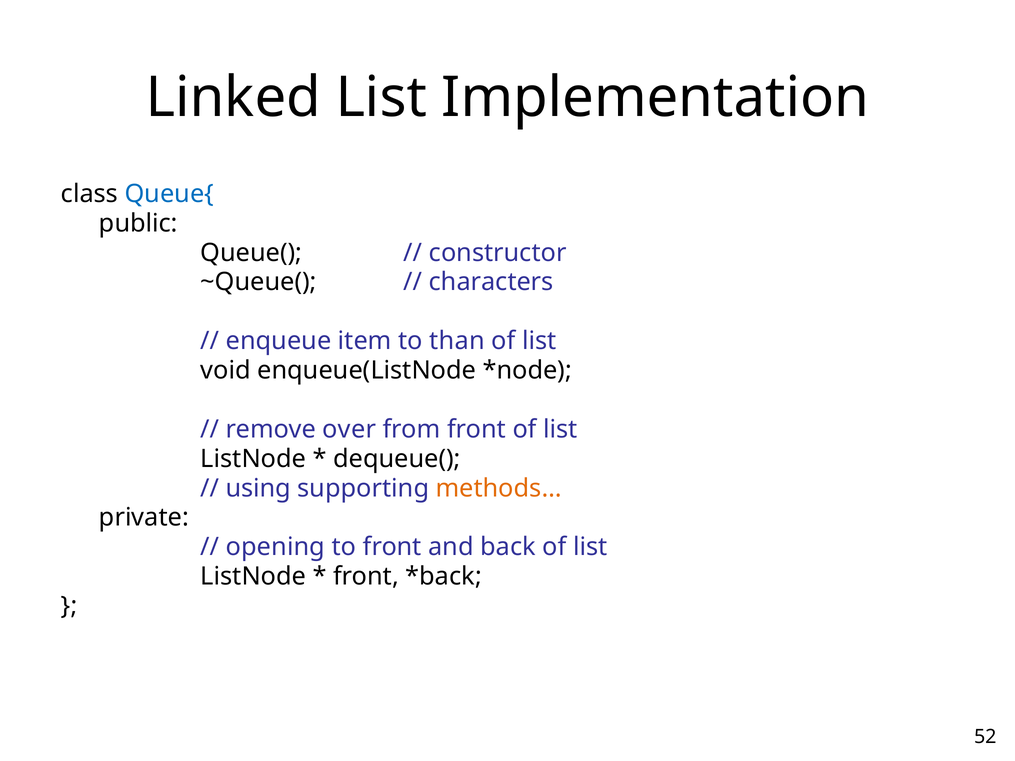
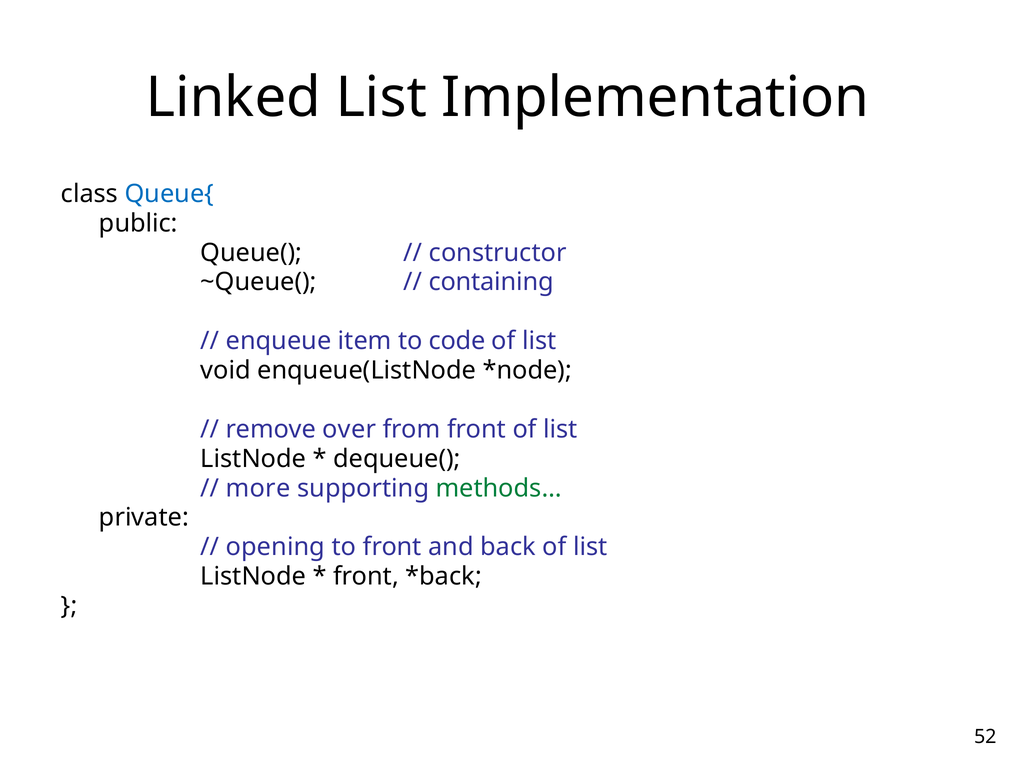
characters: characters -> containing
than: than -> code
using: using -> more
methods… colour: orange -> green
